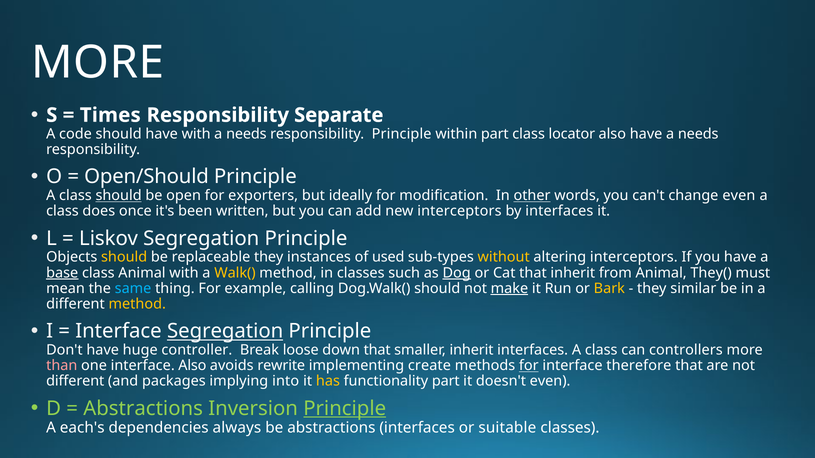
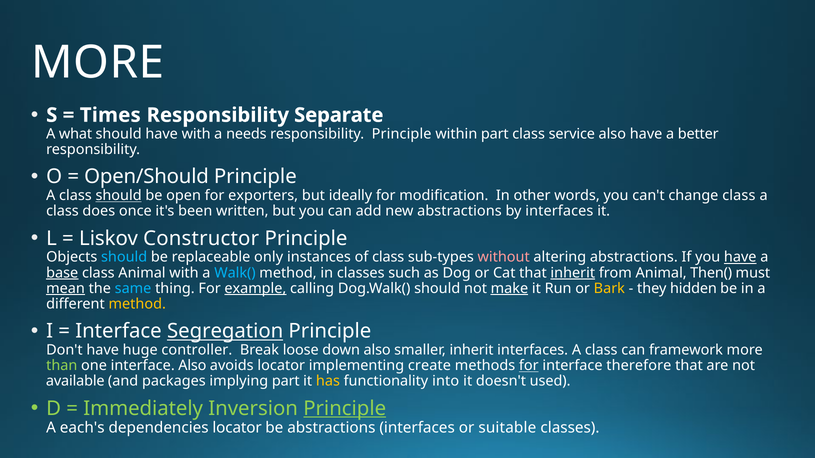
code: code -> what
locator: locator -> service
have a needs: needs -> better
other underline: present -> none
change even: even -> class
new interceptors: interceptors -> abstractions
Liskov Segregation: Segregation -> Constructor
should at (124, 257) colour: yellow -> light blue
replaceable they: they -> only
of used: used -> class
without colour: yellow -> pink
altering interceptors: interceptors -> abstractions
have at (740, 257) underline: none -> present
Walk( colour: yellow -> light blue
Dog underline: present -> none
inherit at (573, 273) underline: none -> present
They(: They( -> Then(
mean underline: none -> present
example underline: none -> present
similar: similar -> hidden
down that: that -> also
controllers: controllers -> framework
than colour: pink -> light green
avoids rewrite: rewrite -> locator
different at (75, 381): different -> available
implying into: into -> part
functionality part: part -> into
doesn't even: even -> used
Abstractions at (143, 409): Abstractions -> Immediately
dependencies always: always -> locator
